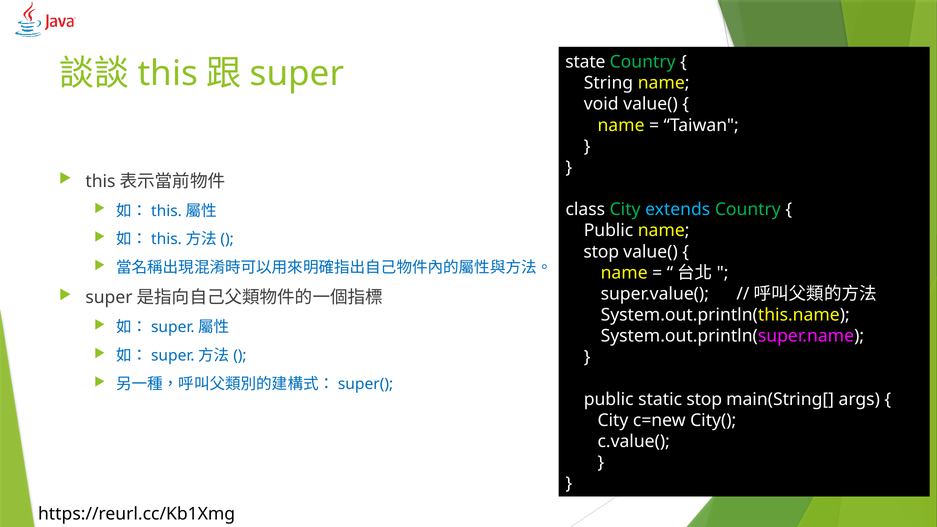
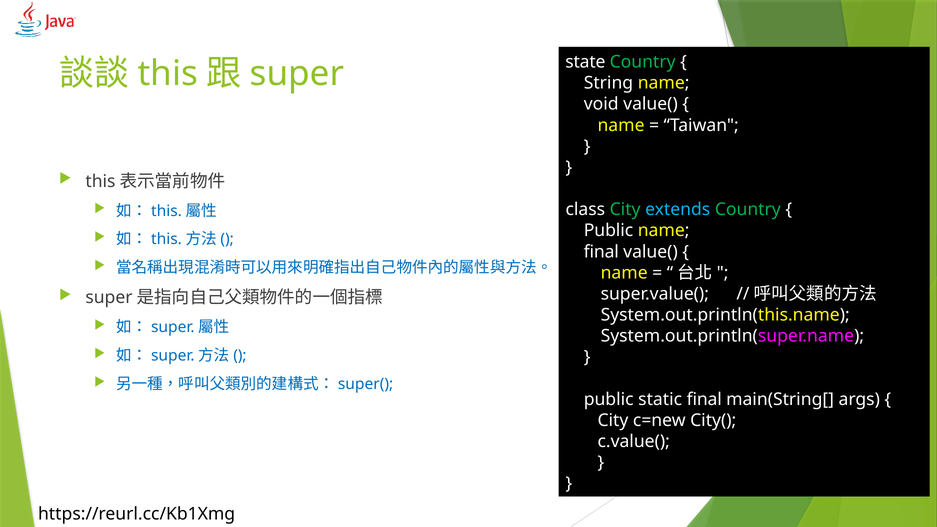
stop at (601, 252): stop -> final
static stop: stop -> final
